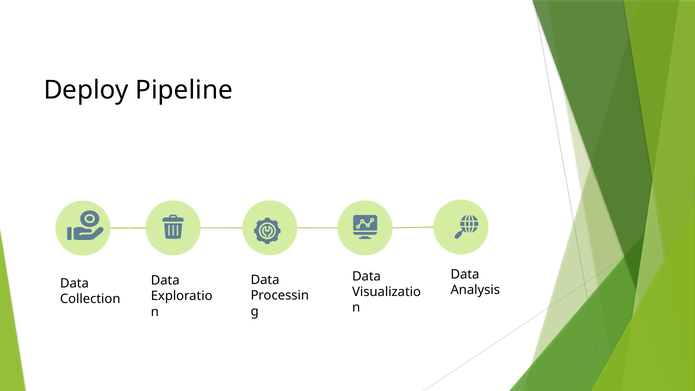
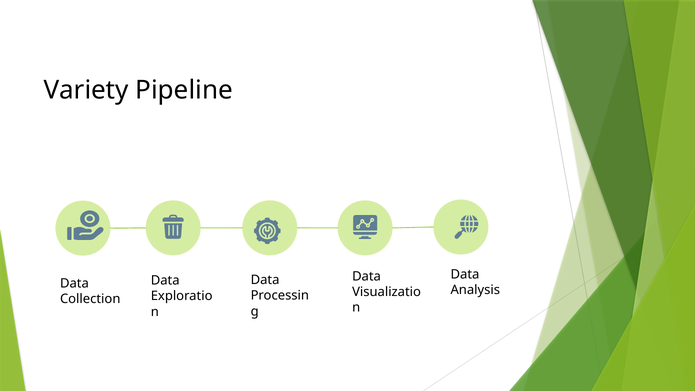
Deploy: Deploy -> Variety
